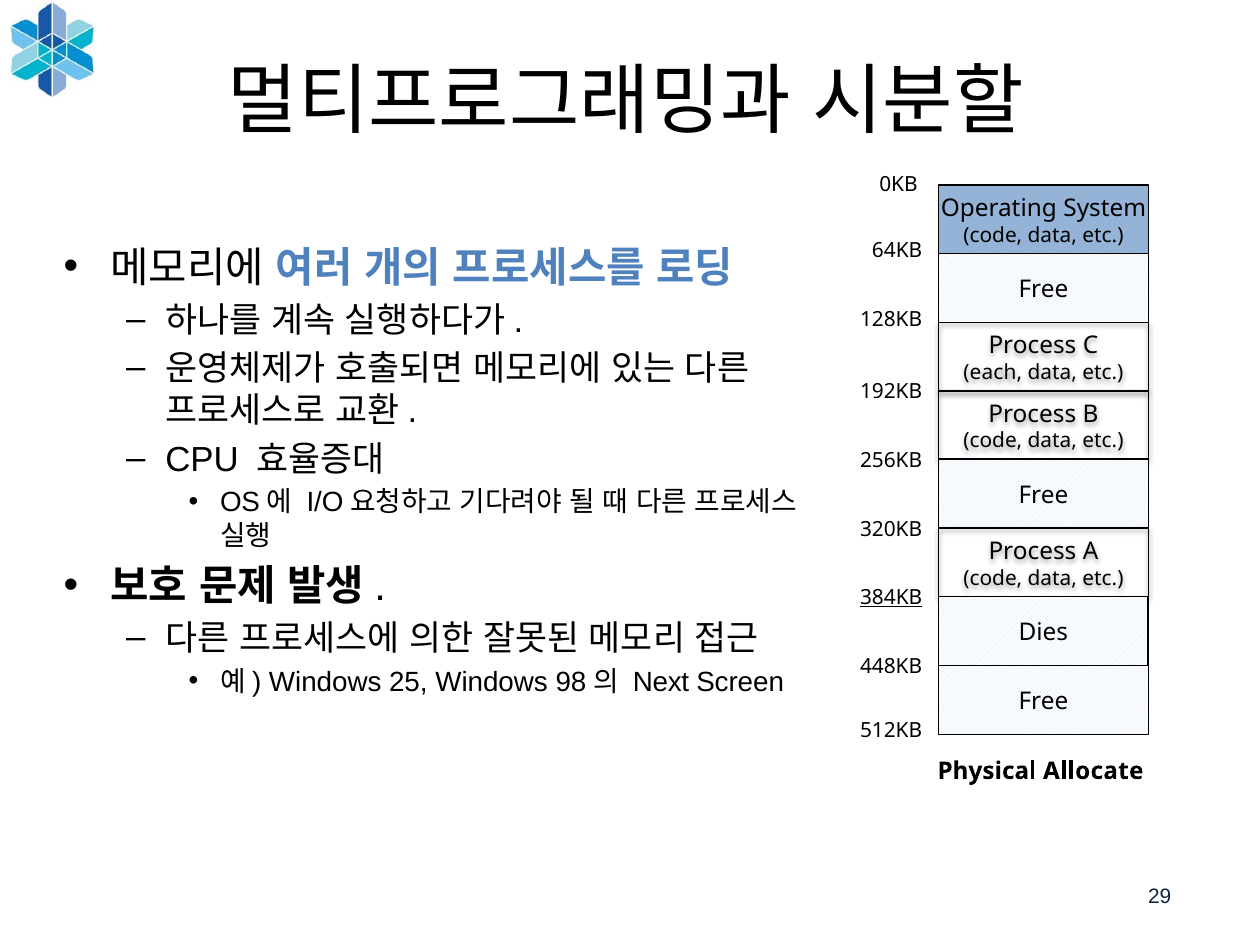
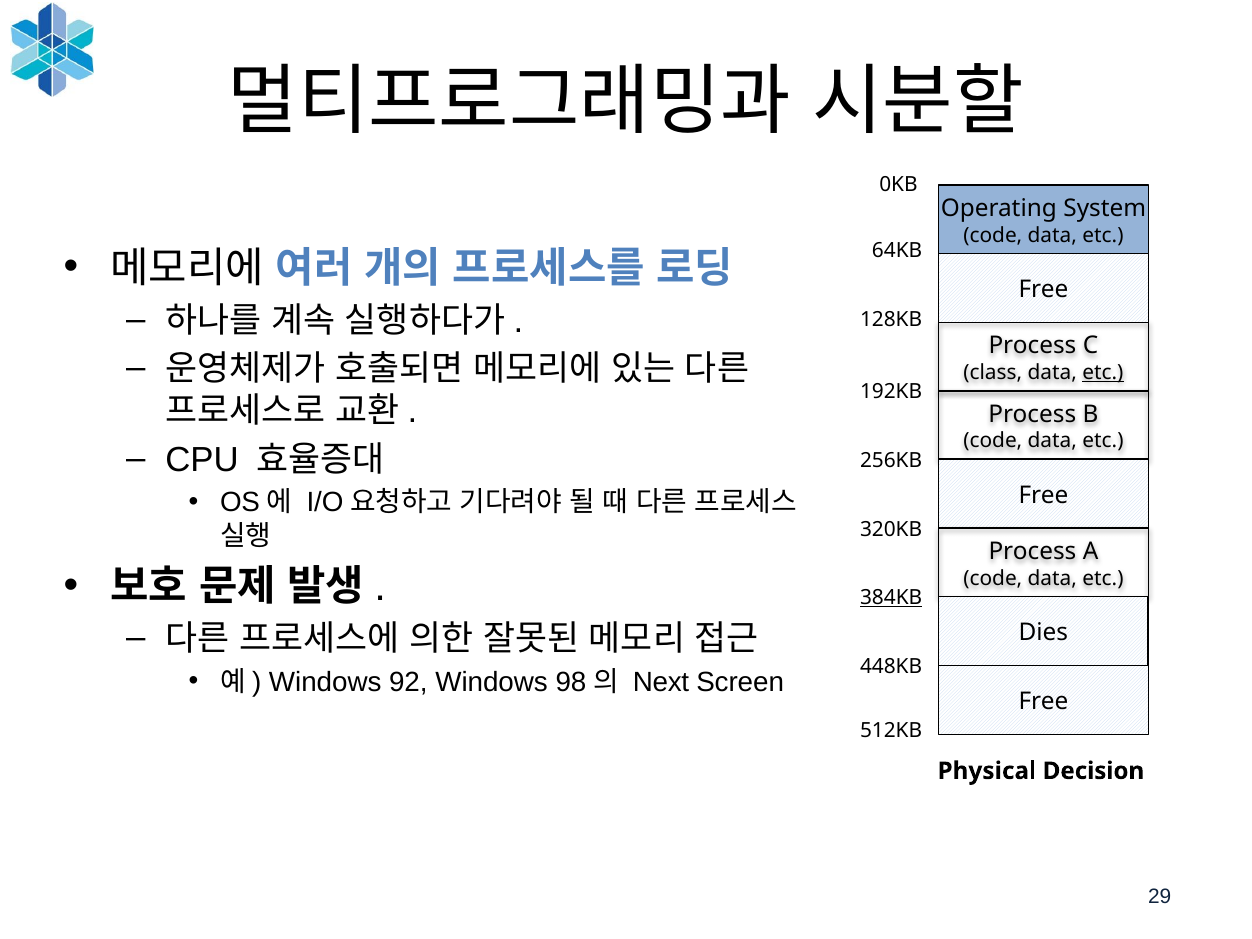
each: each -> class
etc at (1103, 373) underline: none -> present
25: 25 -> 92
Allocate: Allocate -> Decision
